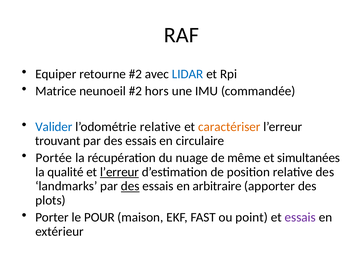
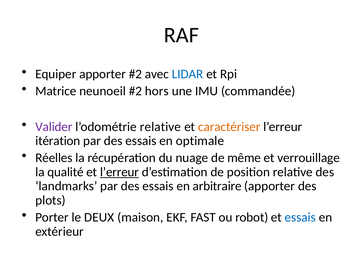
Equiper retourne: retourne -> apporter
Valider colour: blue -> purple
trouvant: trouvant -> itération
circulaire: circulaire -> optimale
Portée: Portée -> Réelles
simultanées: simultanées -> verrouillage
des at (130, 186) underline: present -> none
POUR: POUR -> DEUX
point: point -> robot
essais at (300, 218) colour: purple -> blue
